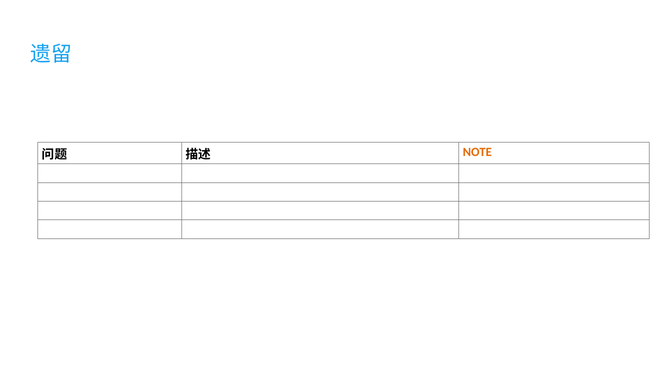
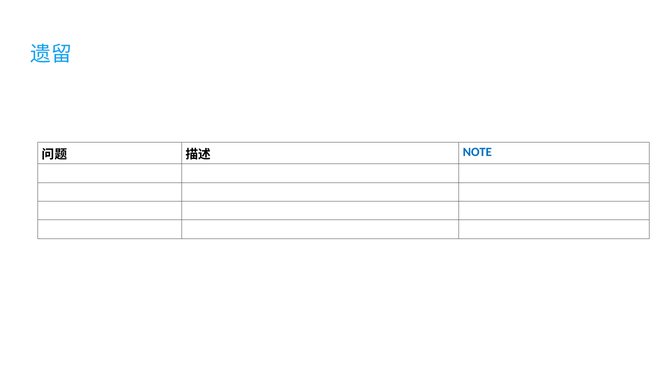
NOTE colour: orange -> blue
